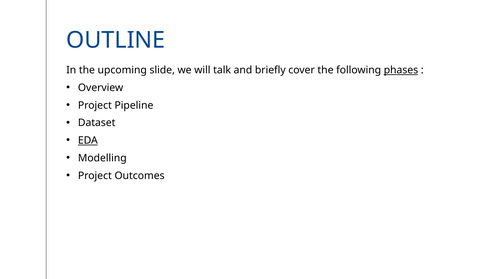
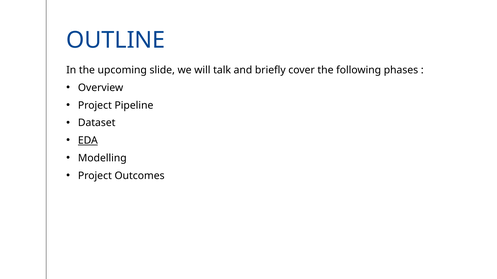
phases underline: present -> none
